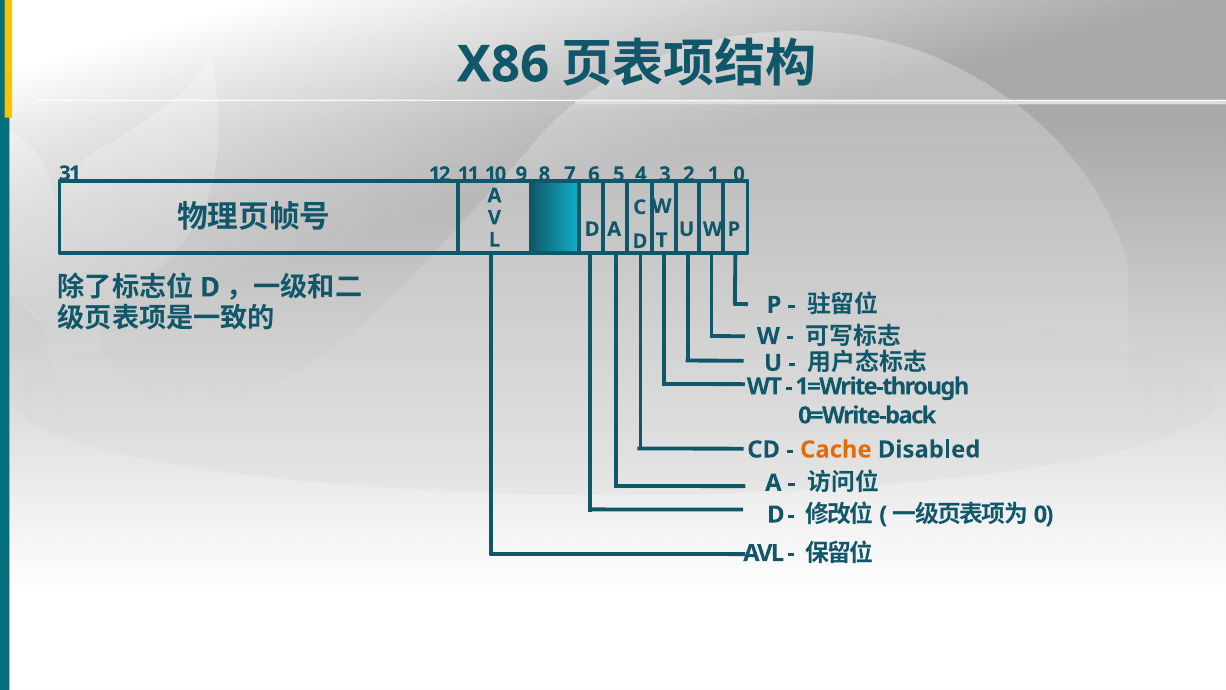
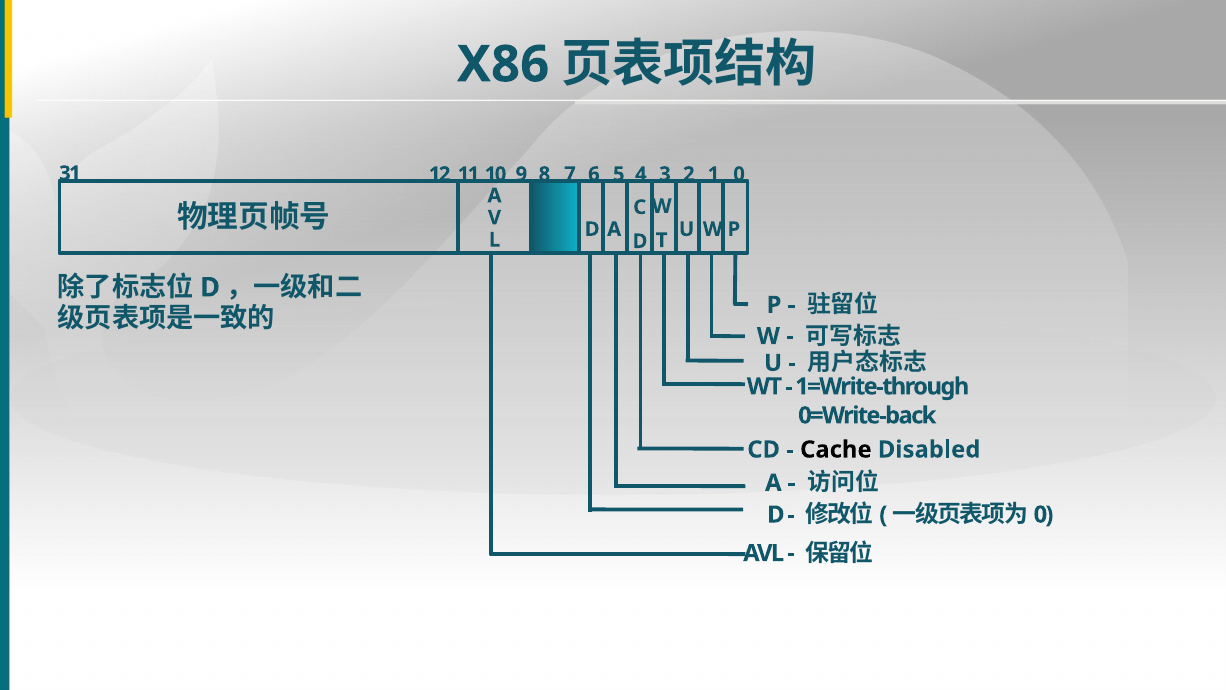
Cache colour: orange -> black
